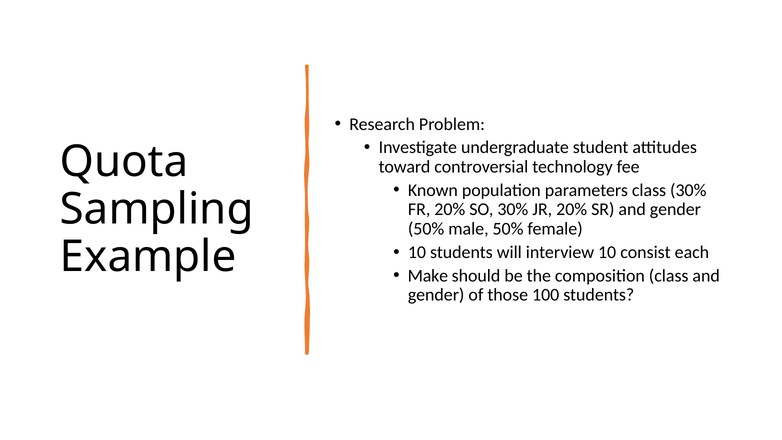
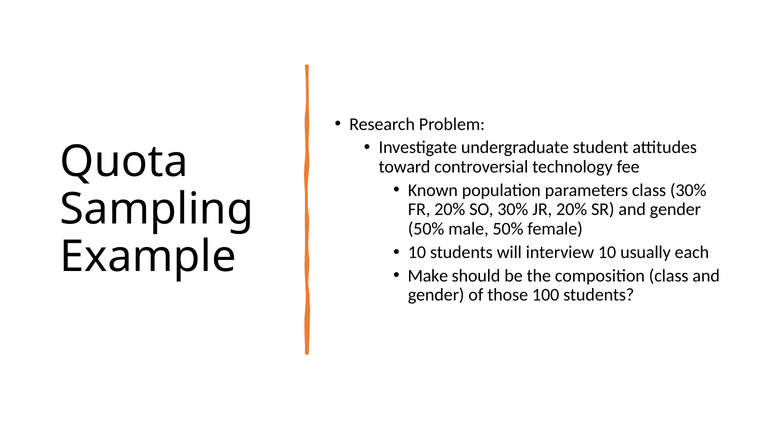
consist: consist -> usually
